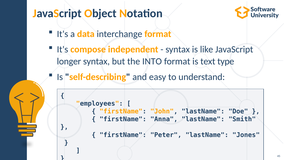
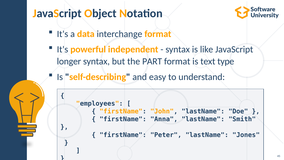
compose: compose -> powerful
INTO: INTO -> PART
